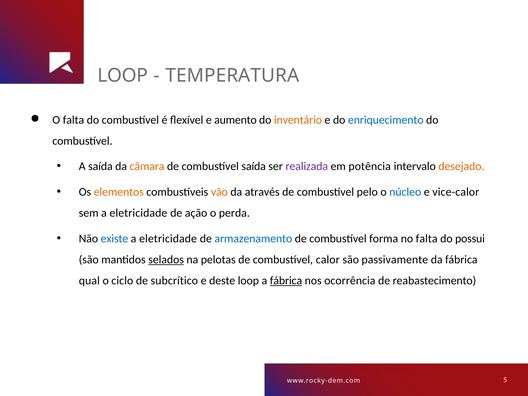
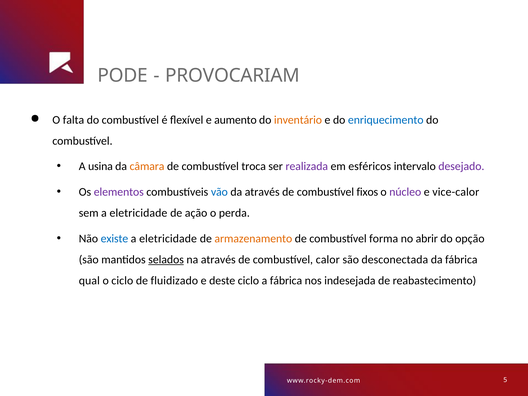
LOOP at (123, 76): LOOP -> PODE
TEMPERATURA: TEMPERATURA -> PROVOCARIAM
A saída: saída -> usina
combustível saída: saída -> troca
potência: potência -> esféricos
desejado colour: orange -> purple
elementos colour: orange -> purple
vão colour: orange -> blue
pelo: pelo -> fixos
núcleo colour: blue -> purple
armazenamento colour: blue -> orange
no falta: falta -> abrir
possui: possui -> opção
na pelotas: pelotas -> através
passivamente: passivamente -> desconectada
subcrítico: subcrítico -> fluidizado
deste loop: loop -> ciclo
fábrica at (286, 281) underline: present -> none
ocorrência: ocorrência -> indesejada
